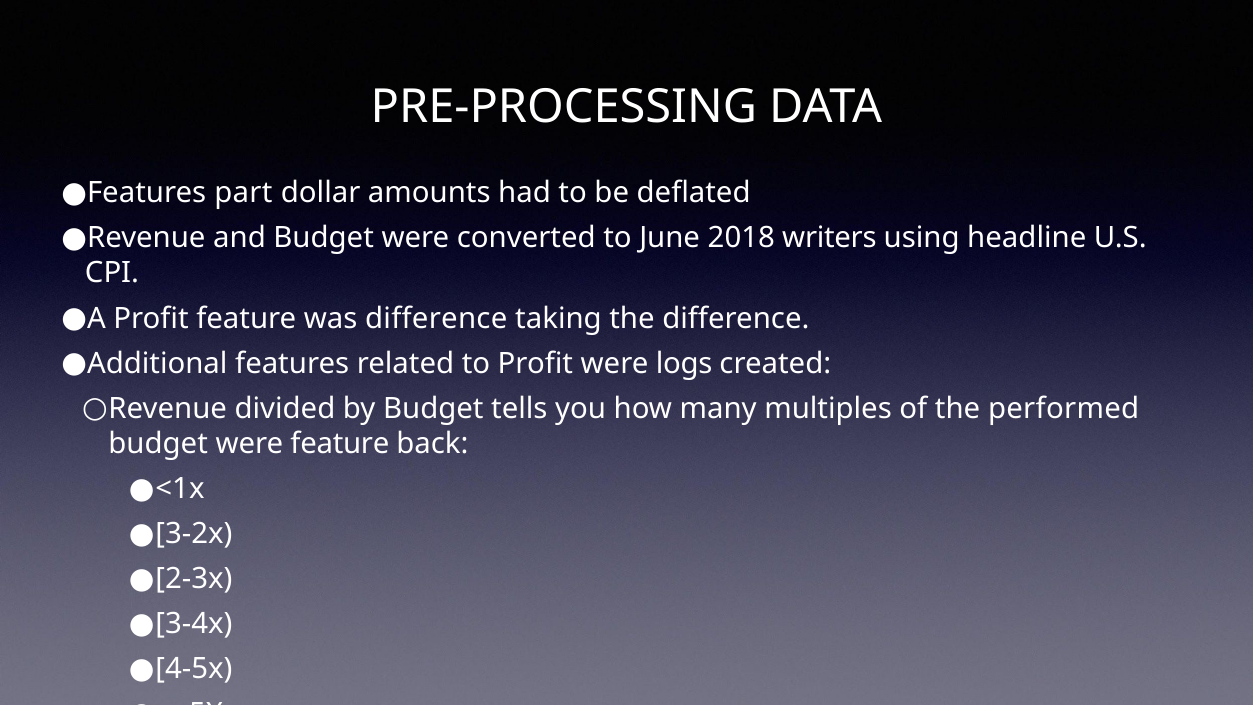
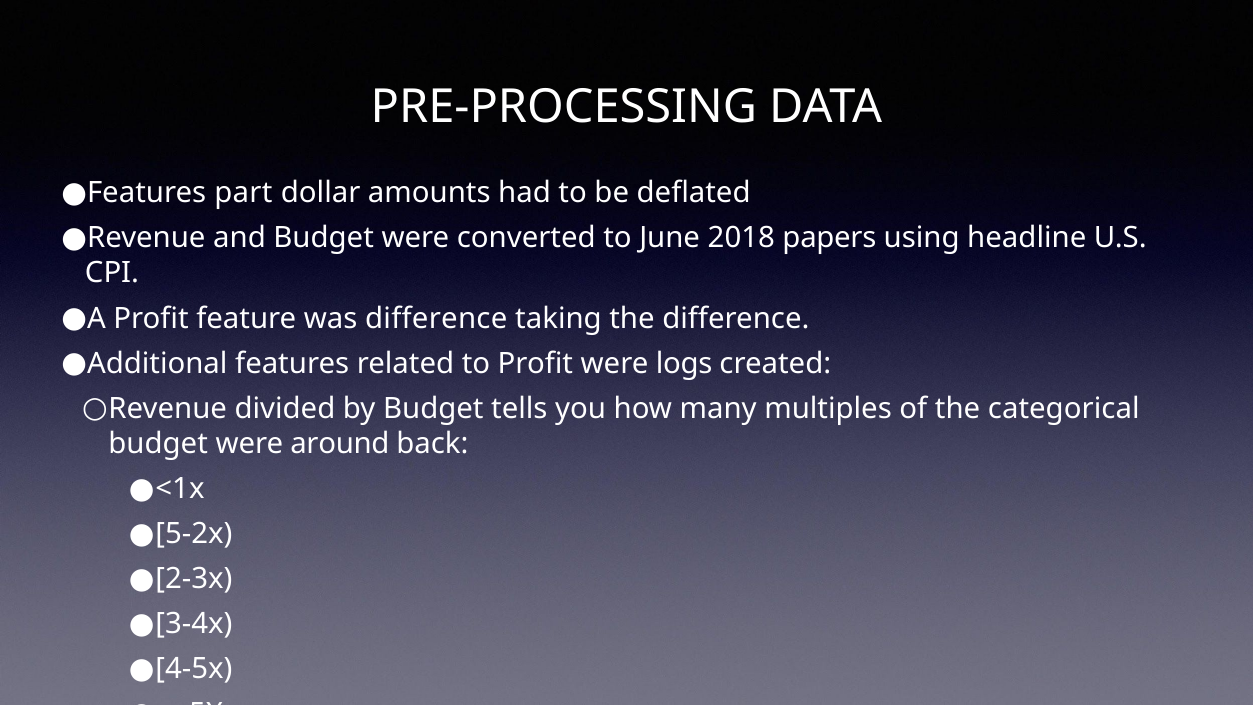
writers: writers -> papers
performed: performed -> categorical
were feature: feature -> around
3-2x: 3-2x -> 5-2x
